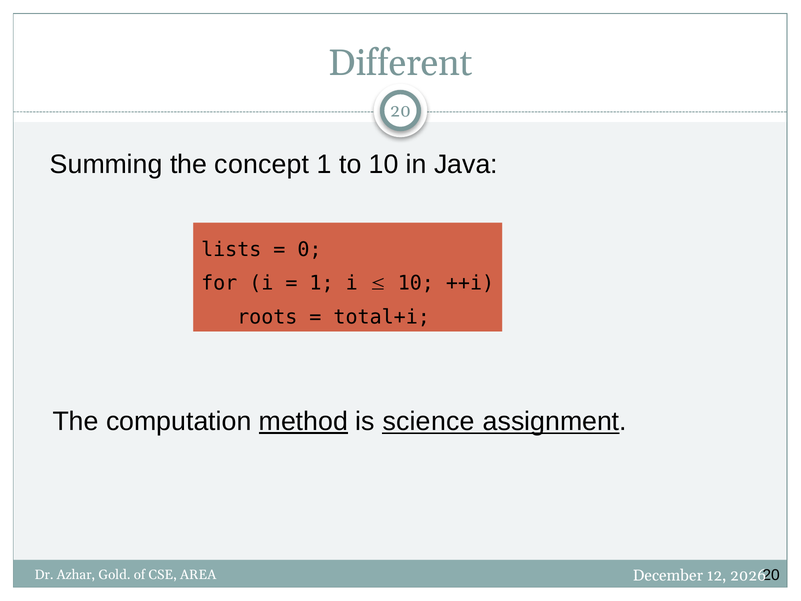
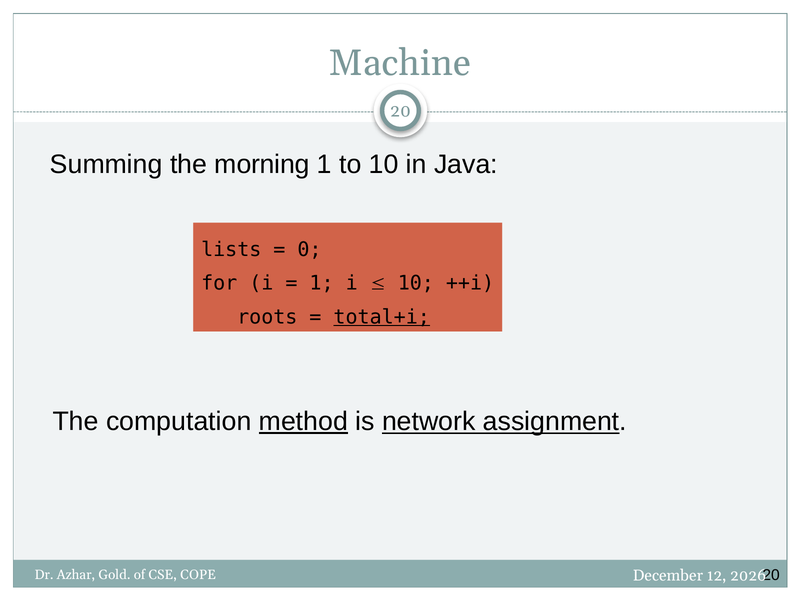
Different: Different -> Machine
concept: concept -> morning
total+i underline: none -> present
science: science -> network
AREA: AREA -> COPE
